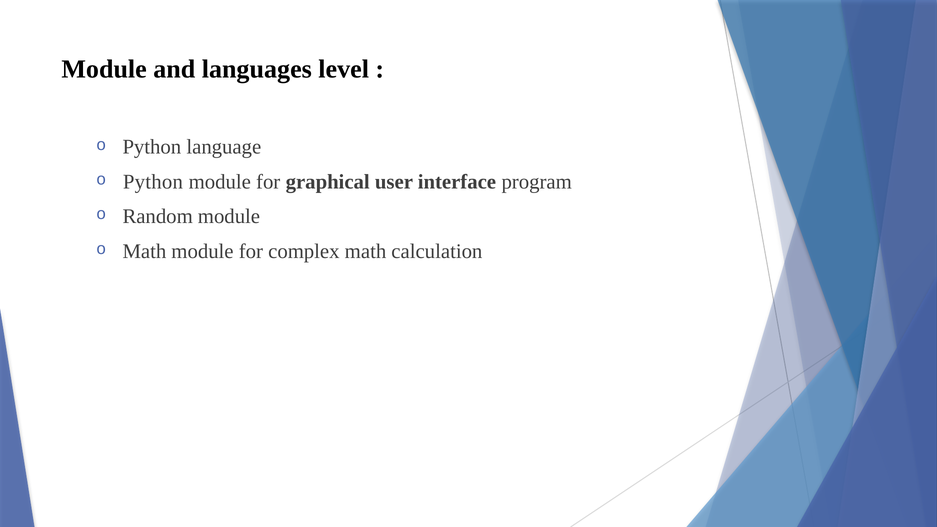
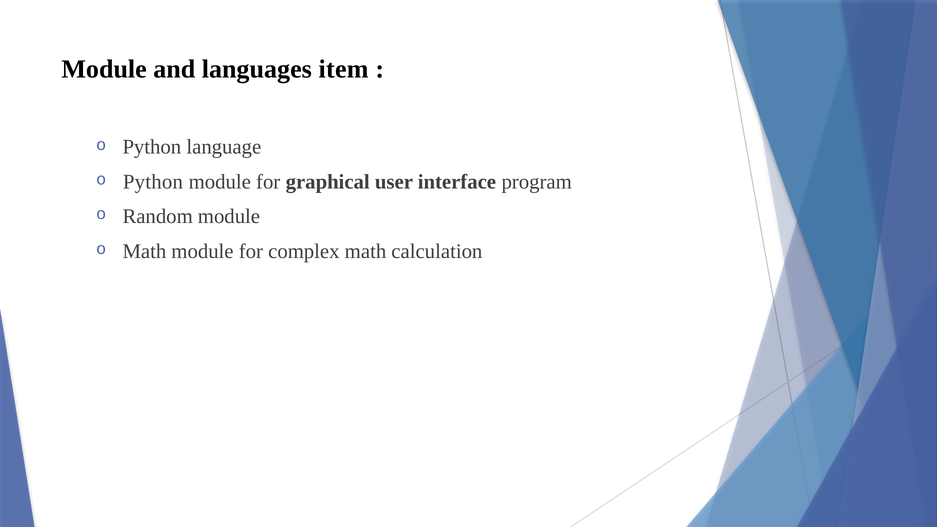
level: level -> item
